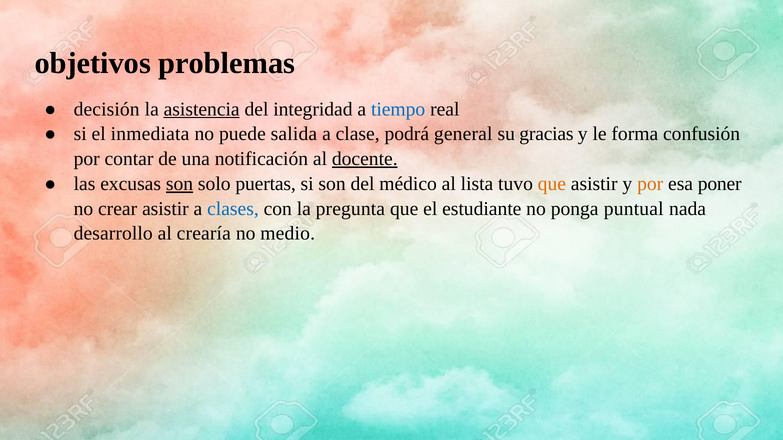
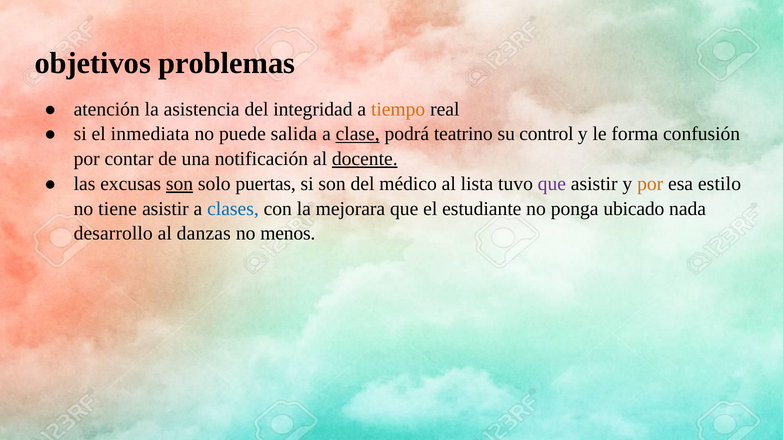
decisión: decisión -> atención
asistencia underline: present -> none
tiempo colour: blue -> orange
clase underline: none -> present
general: general -> teatrino
gracias: gracias -> control
que at (552, 184) colour: orange -> purple
poner: poner -> estilo
crear: crear -> tiene
pregunta: pregunta -> mejorara
puntual: puntual -> ubicado
crearía: crearía -> danzas
medio: medio -> menos
